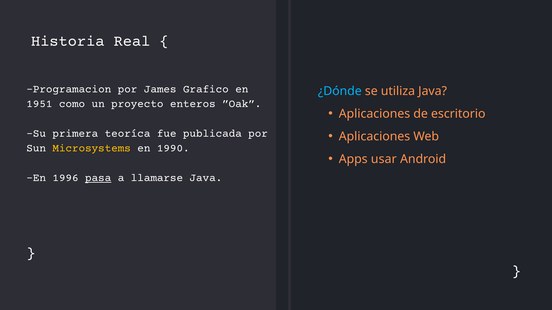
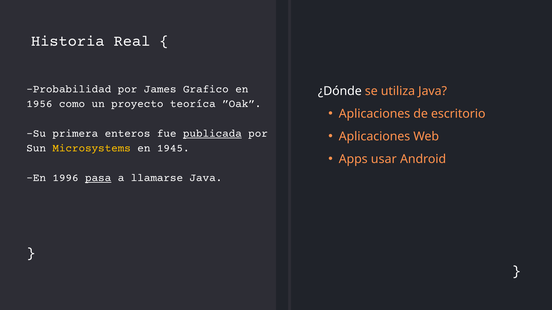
Programacion: Programacion -> Probabilidad
¿Dónde colour: light blue -> white
1951: 1951 -> 1956
enteros: enteros -> teoríca
teoríca: teoríca -> enteros
publicada underline: none -> present
1990: 1990 -> 1945
